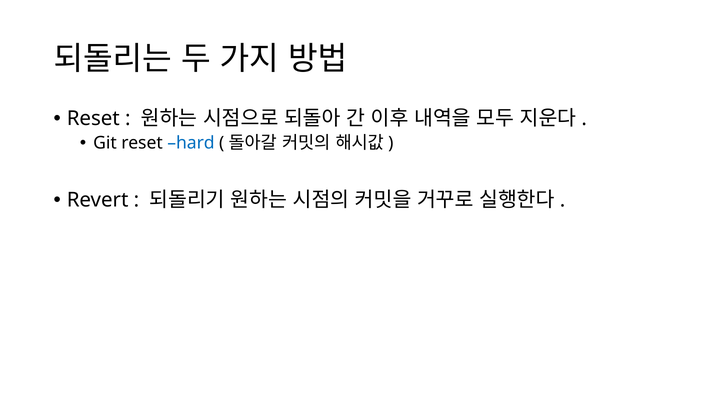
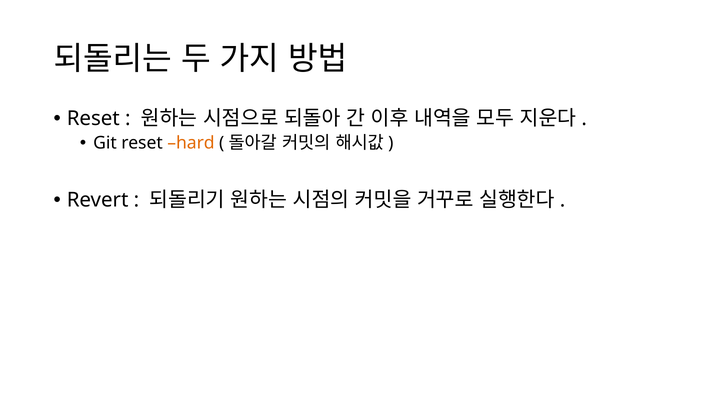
hard colour: blue -> orange
